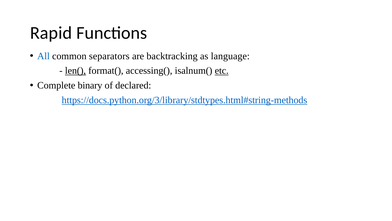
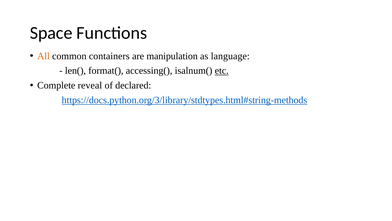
Rapid: Rapid -> Space
All colour: blue -> orange
separators: separators -> containers
backtracking: backtracking -> manipulation
len( underline: present -> none
binary: binary -> reveal
